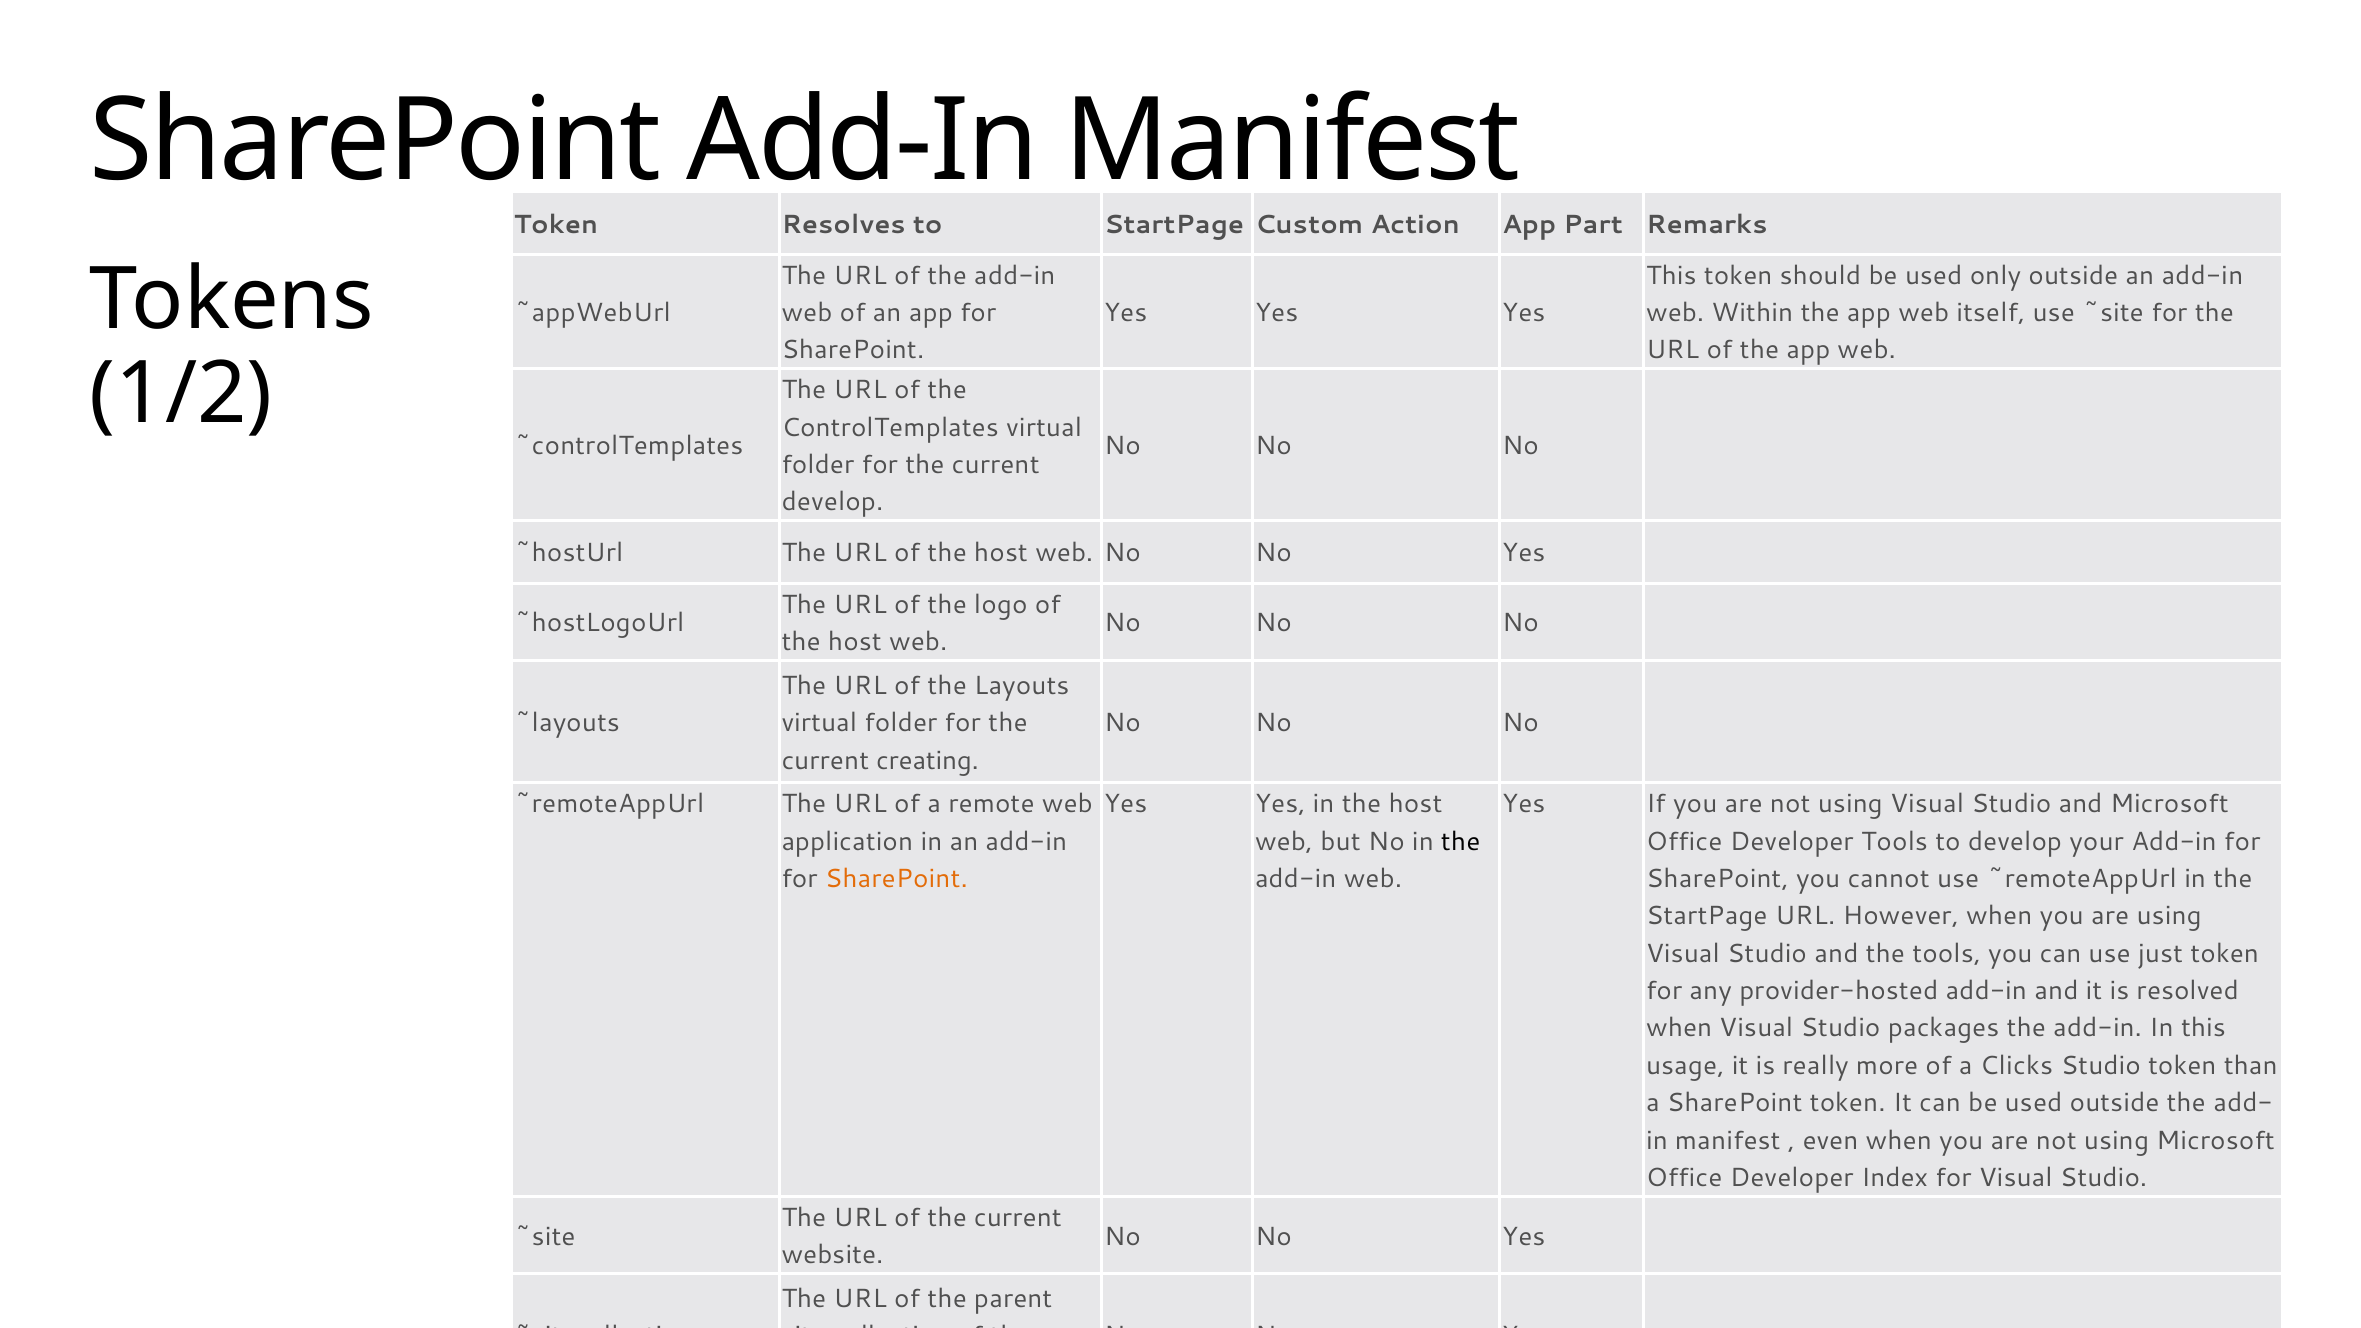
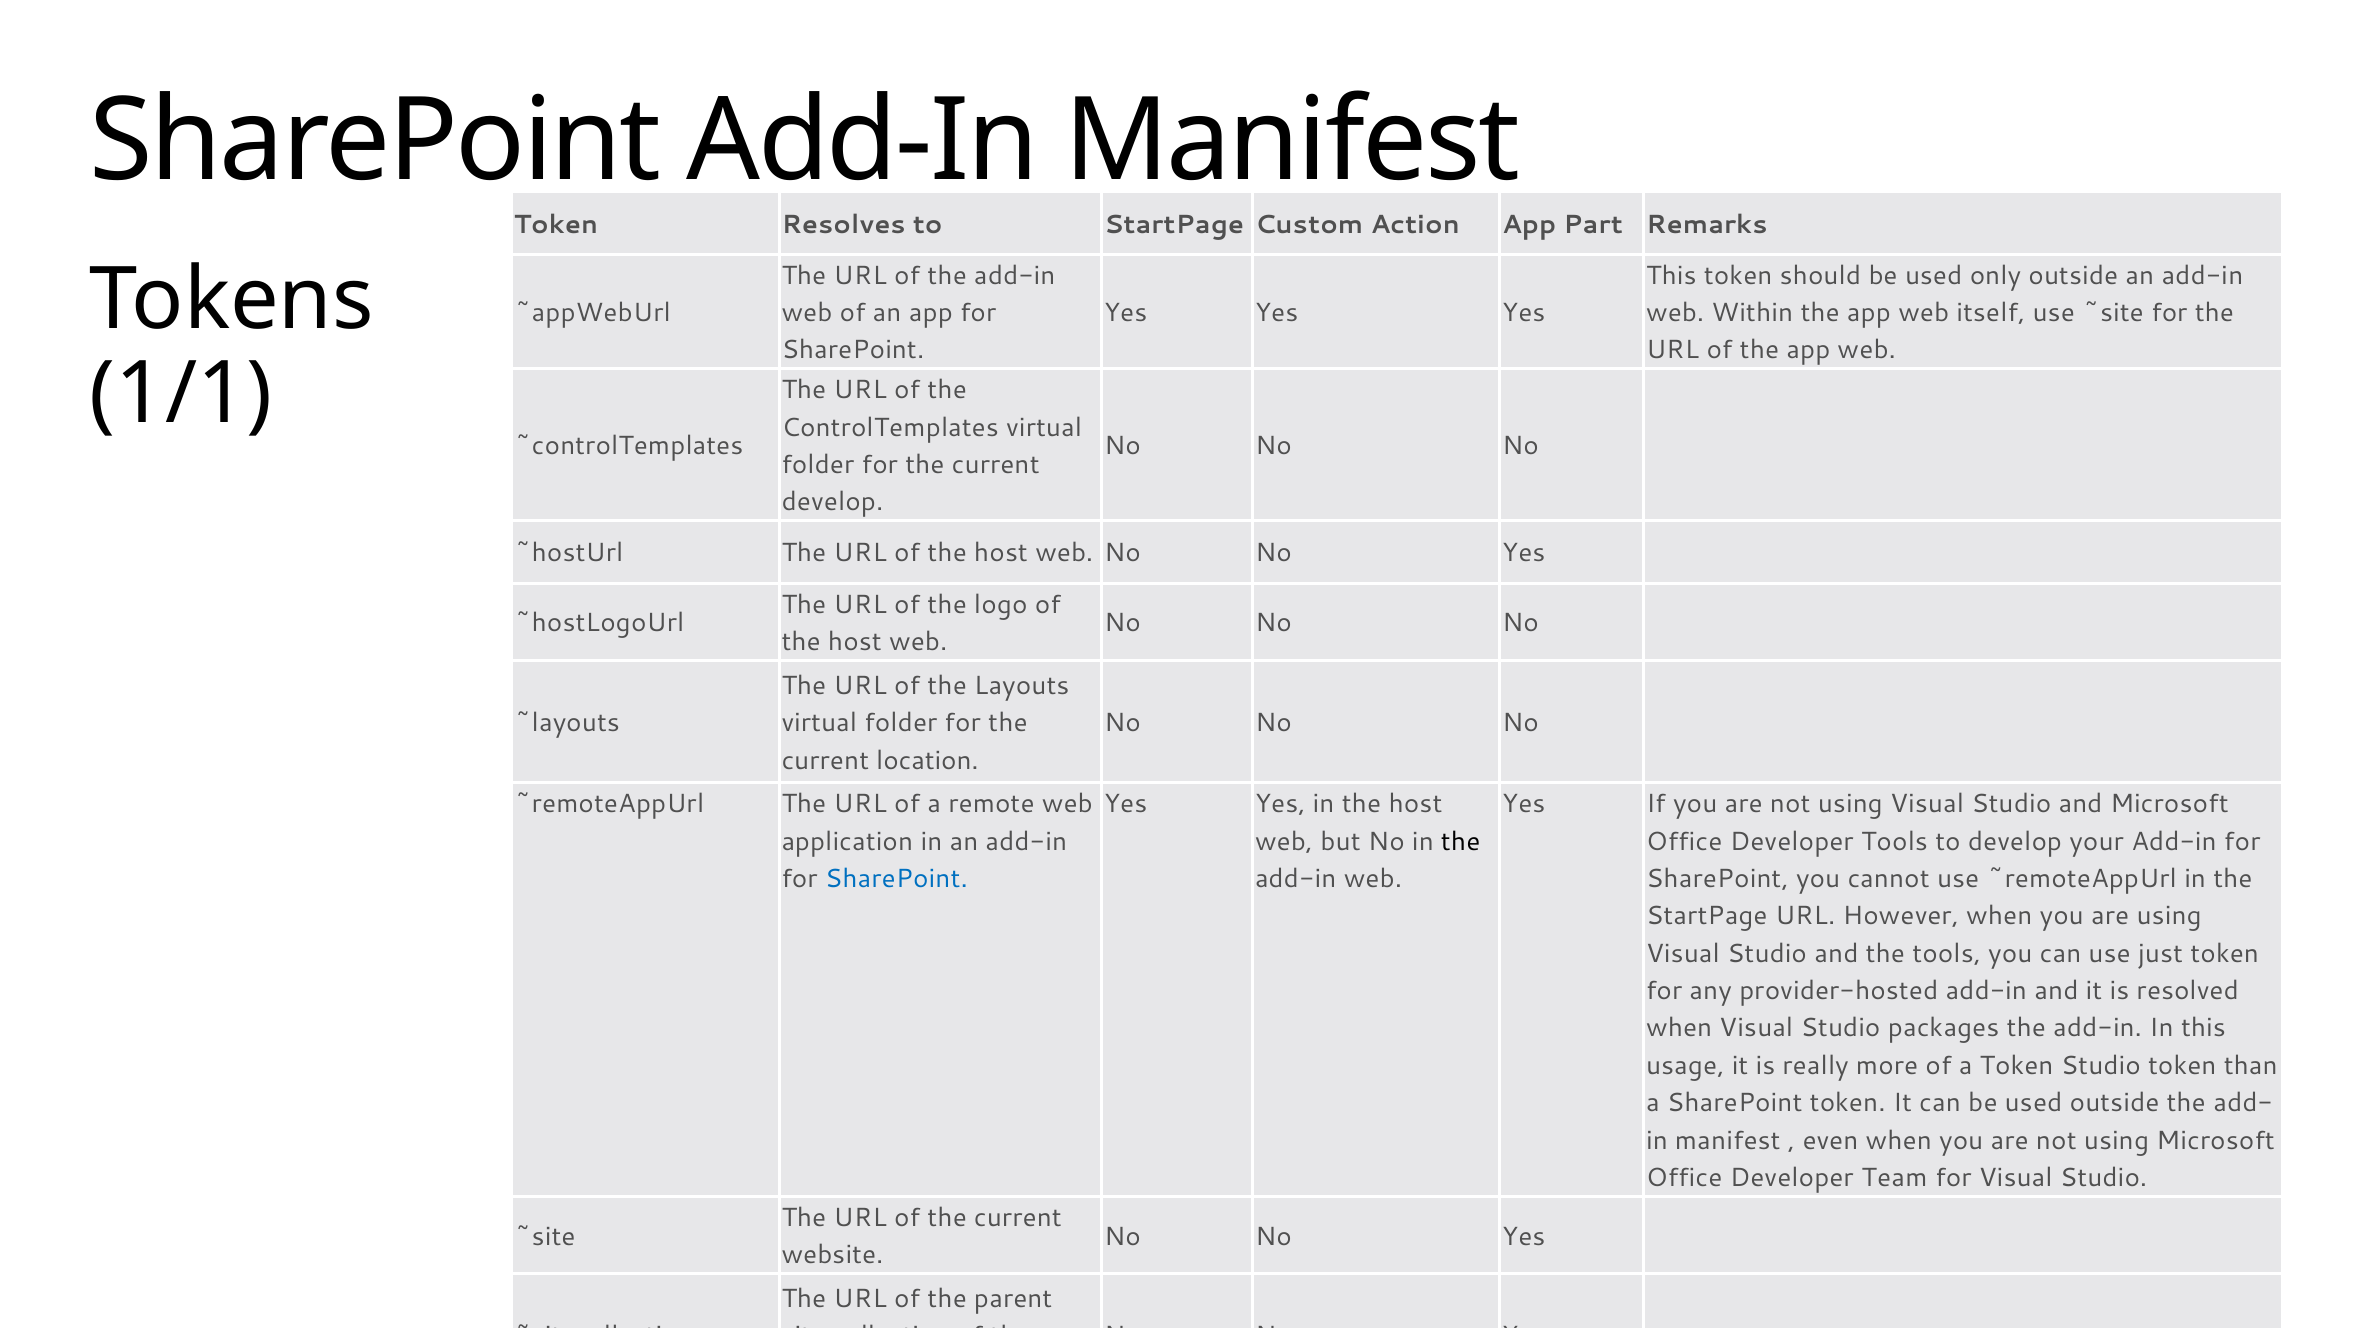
1/2: 1/2 -> 1/1
creating: creating -> location
SharePoint at (896, 879) colour: orange -> blue
a Clicks: Clicks -> Token
Index: Index -> Team
